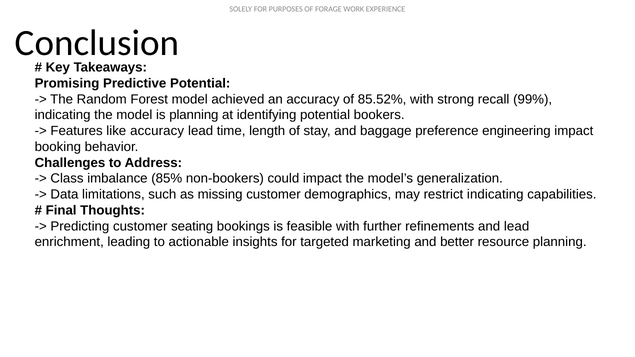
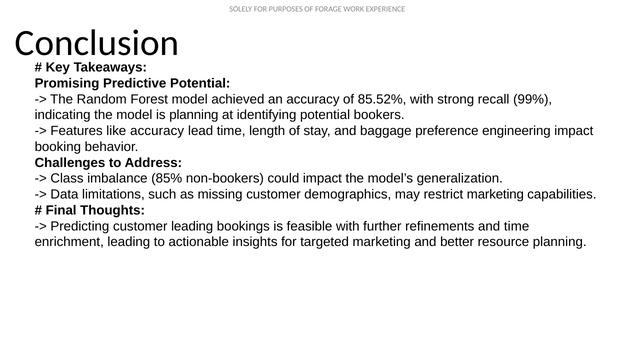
restrict indicating: indicating -> marketing
customer seating: seating -> leading
and lead: lead -> time
